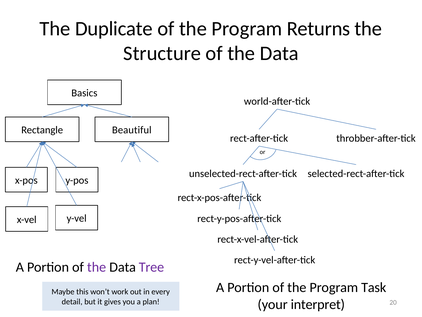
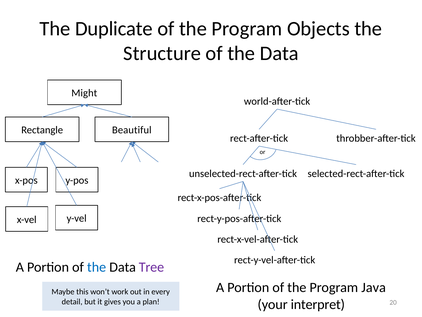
Returns: Returns -> Objects
Basics: Basics -> Might
the at (97, 267) colour: purple -> blue
Task: Task -> Java
